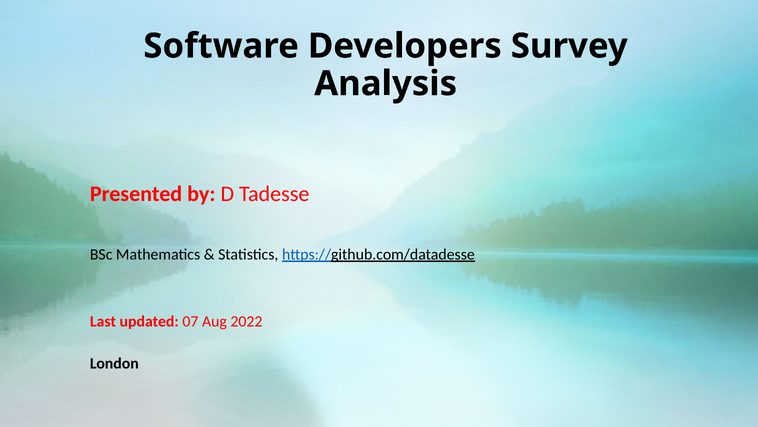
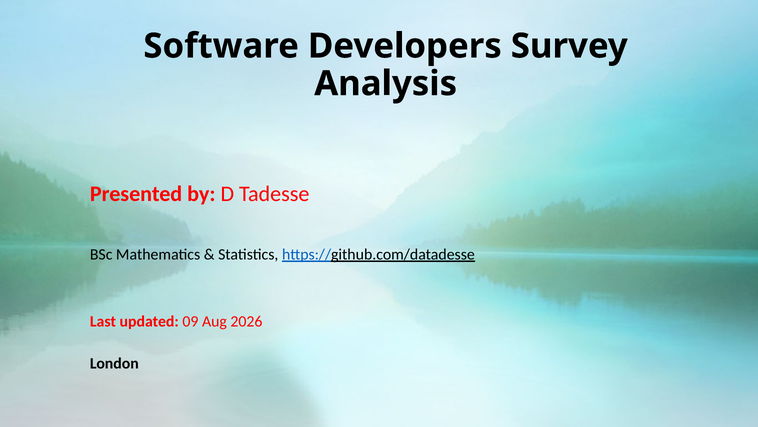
07: 07 -> 09
2022: 2022 -> 2026
